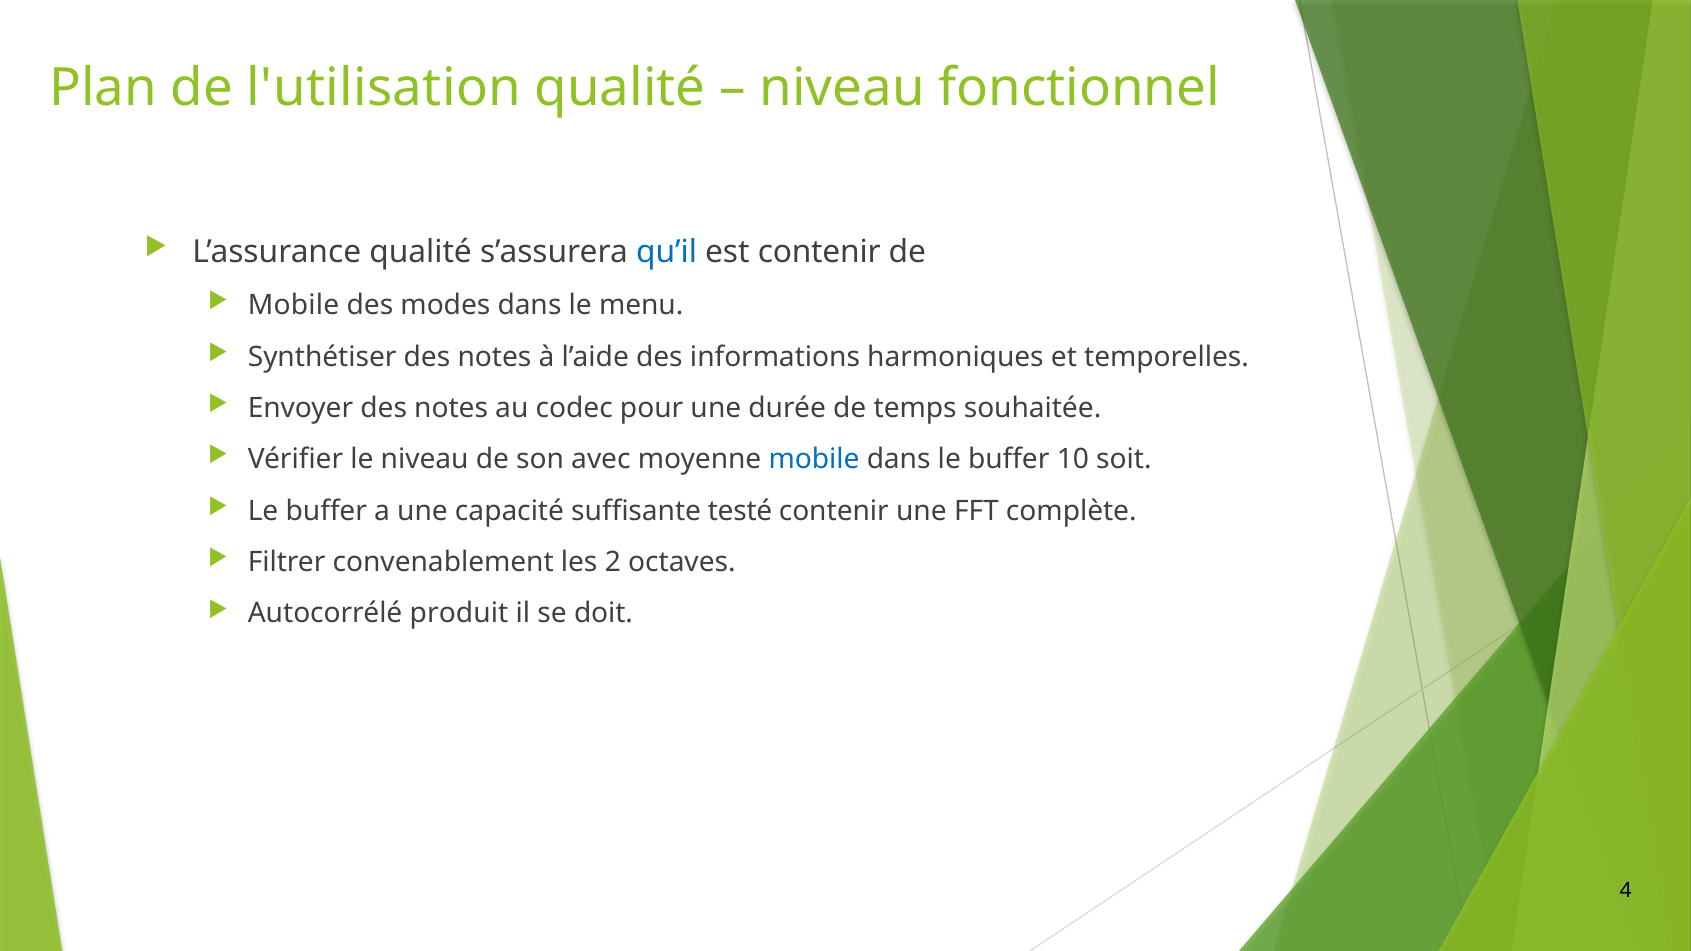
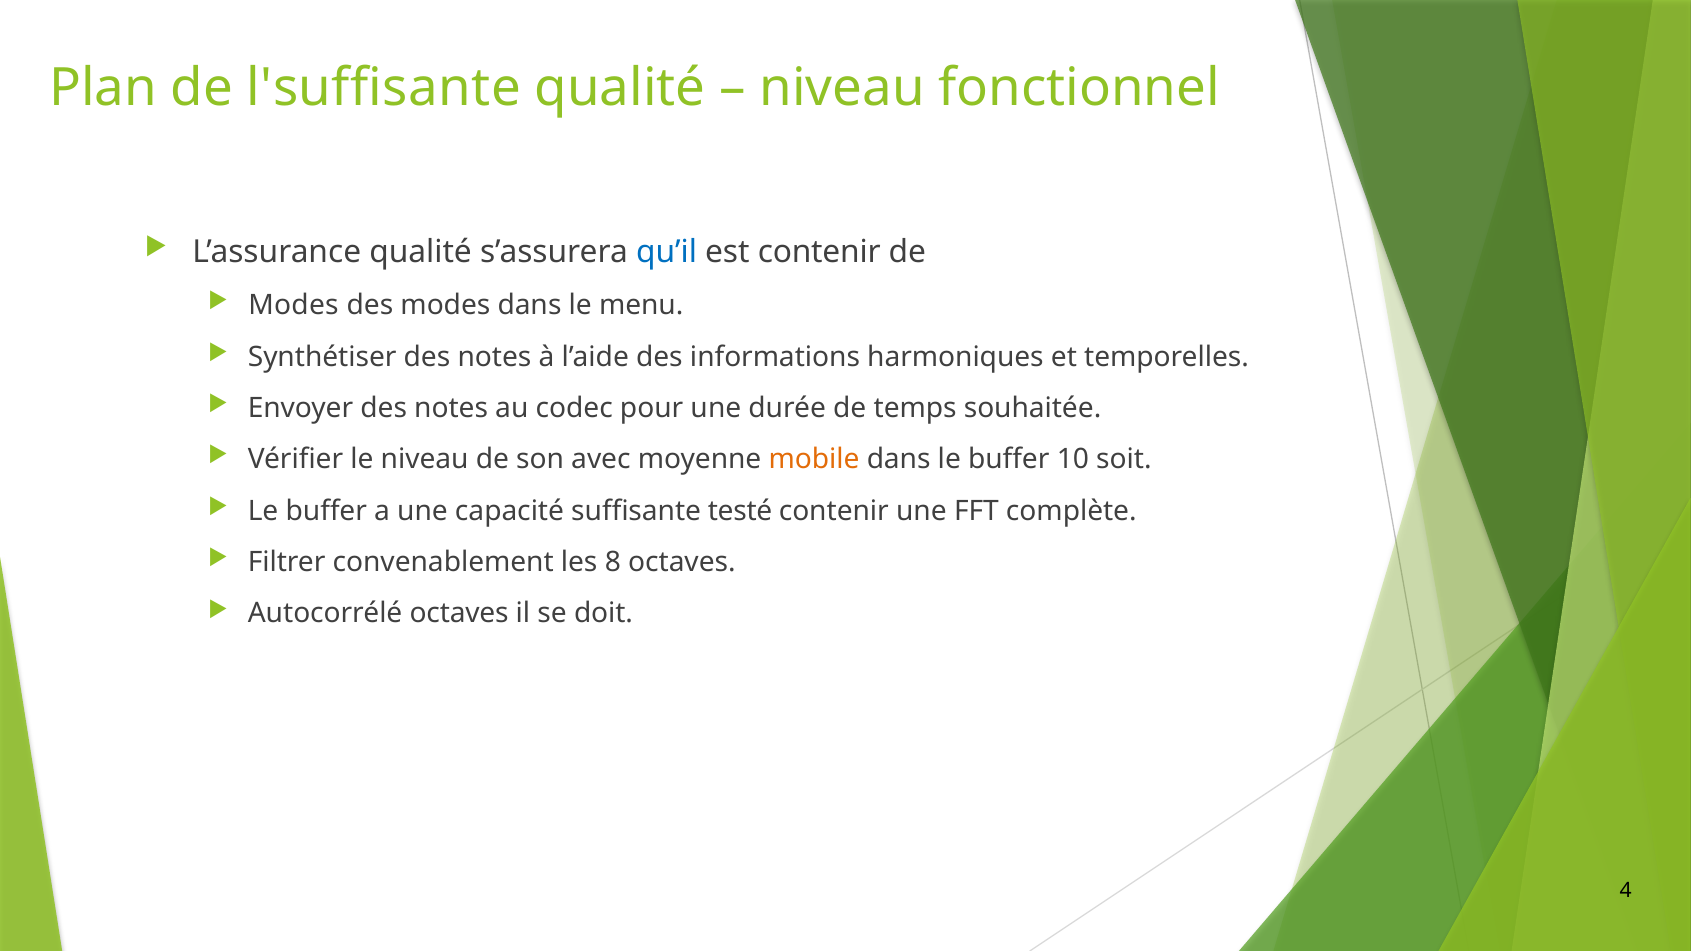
l'utilisation: l'utilisation -> l'suffisante
Mobile at (294, 305): Mobile -> Modes
mobile at (814, 460) colour: blue -> orange
2: 2 -> 8
Autocorrélé produit: produit -> octaves
